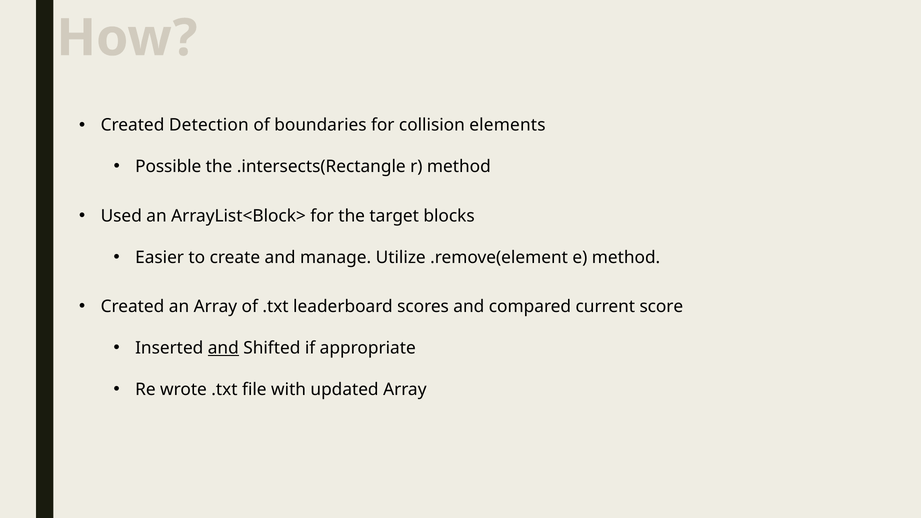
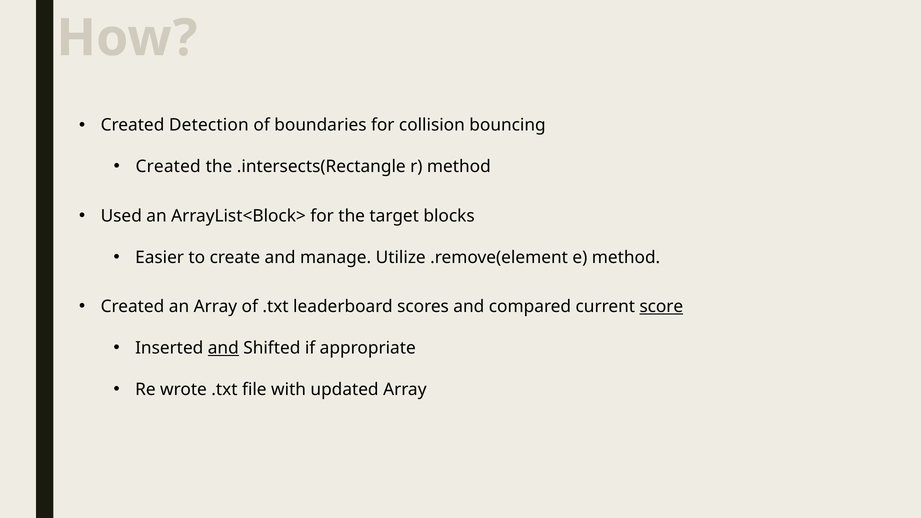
elements: elements -> bouncing
Possible at (168, 167): Possible -> Created
score underline: none -> present
